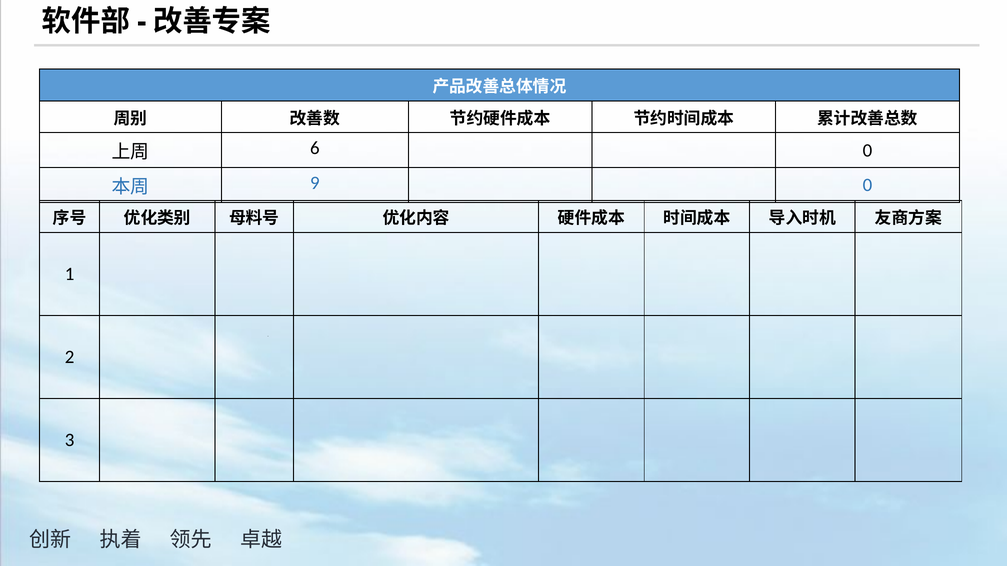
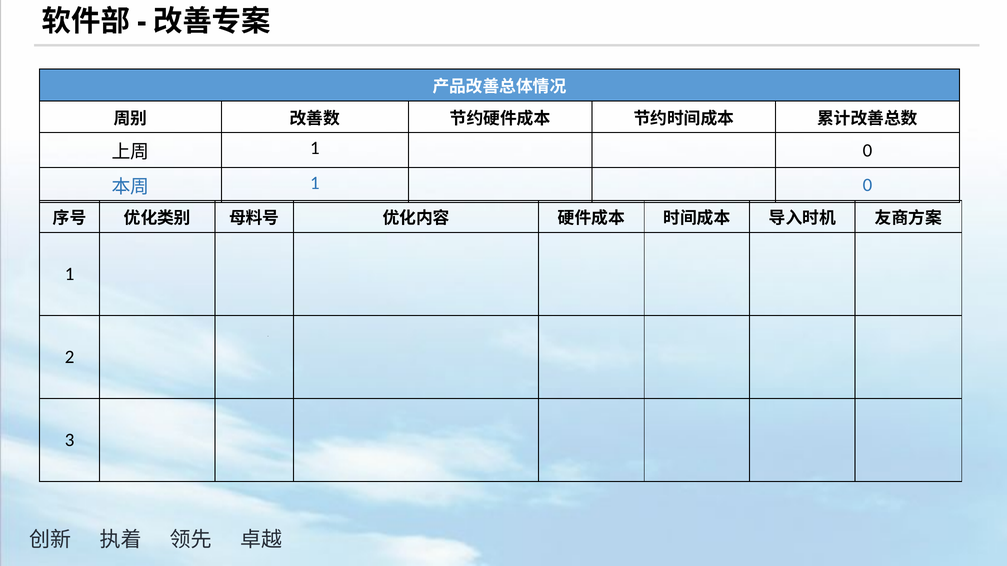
6 at (315, 148): 6 -> 1
9 at (315, 183): 9 -> 1
